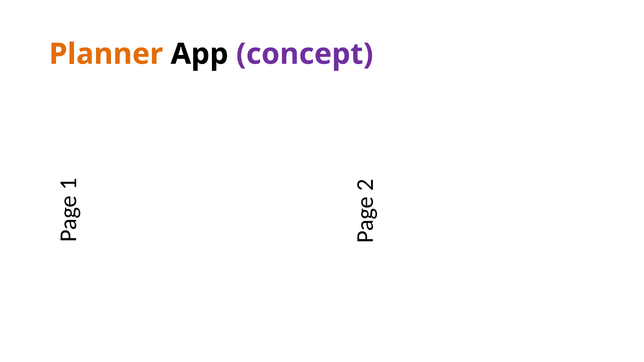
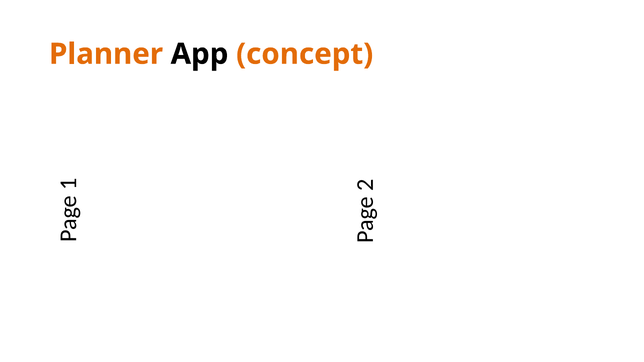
concept colour: purple -> orange
